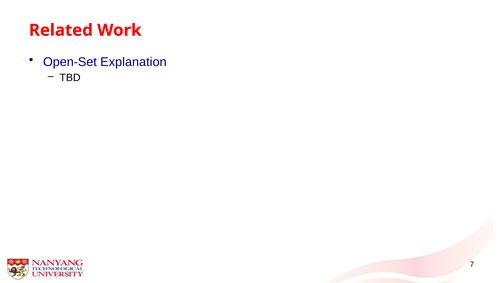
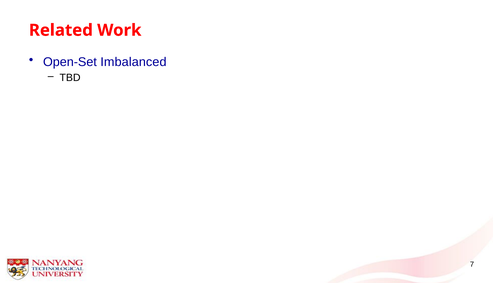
Explanation: Explanation -> Imbalanced
